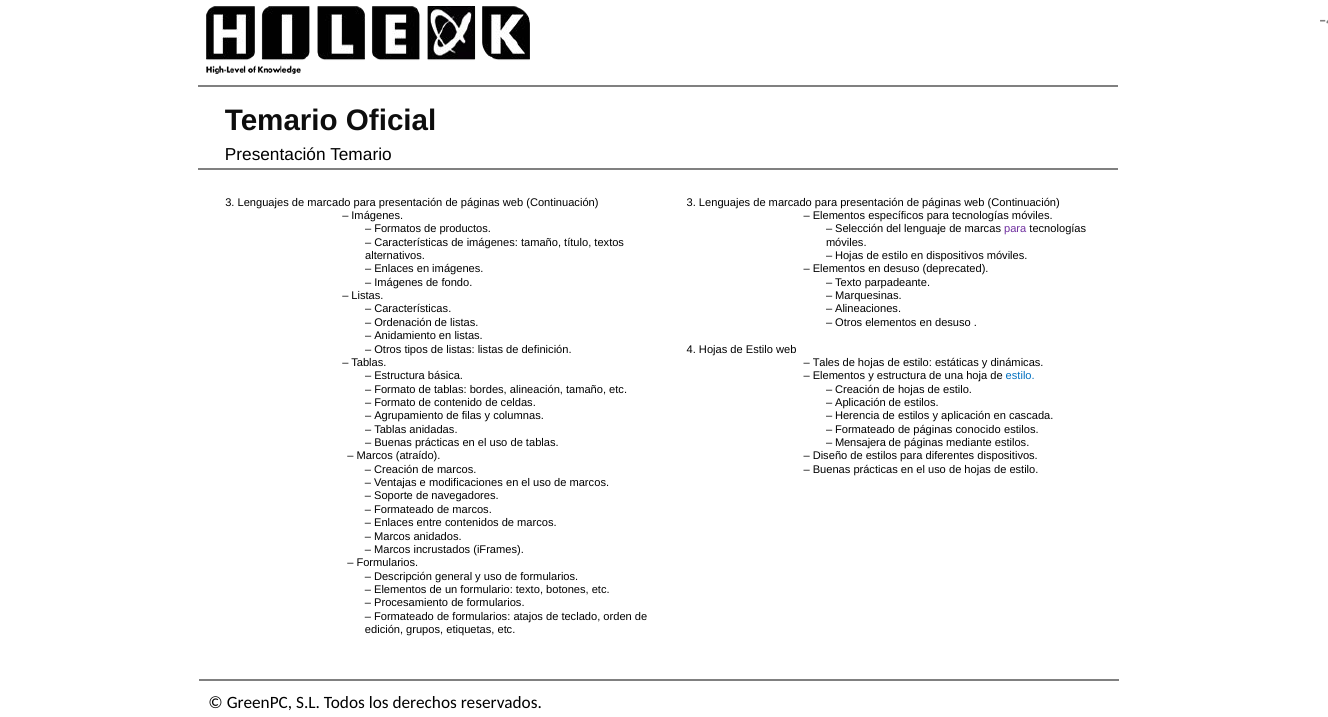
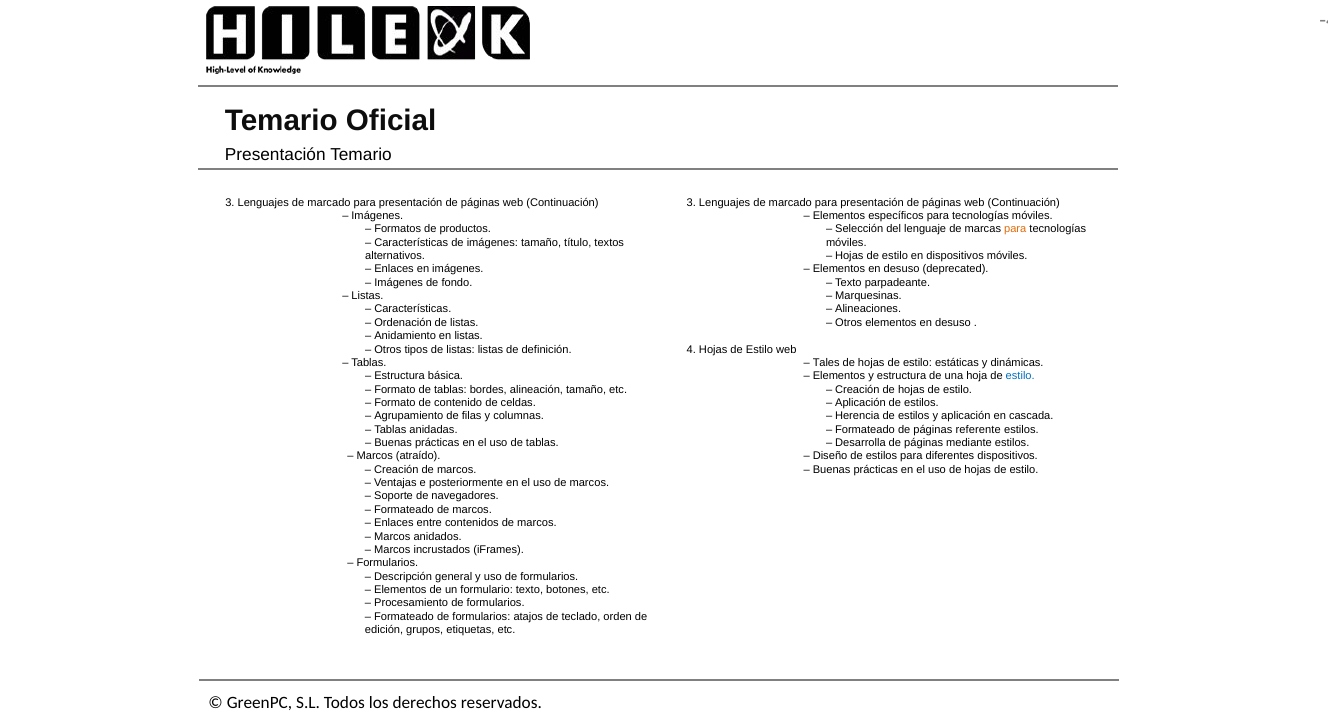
para at (1015, 229) colour: purple -> orange
conocido: conocido -> referente
Mensajera: Mensajera -> Desarrolla
modificaciones: modificaciones -> posteriormente
